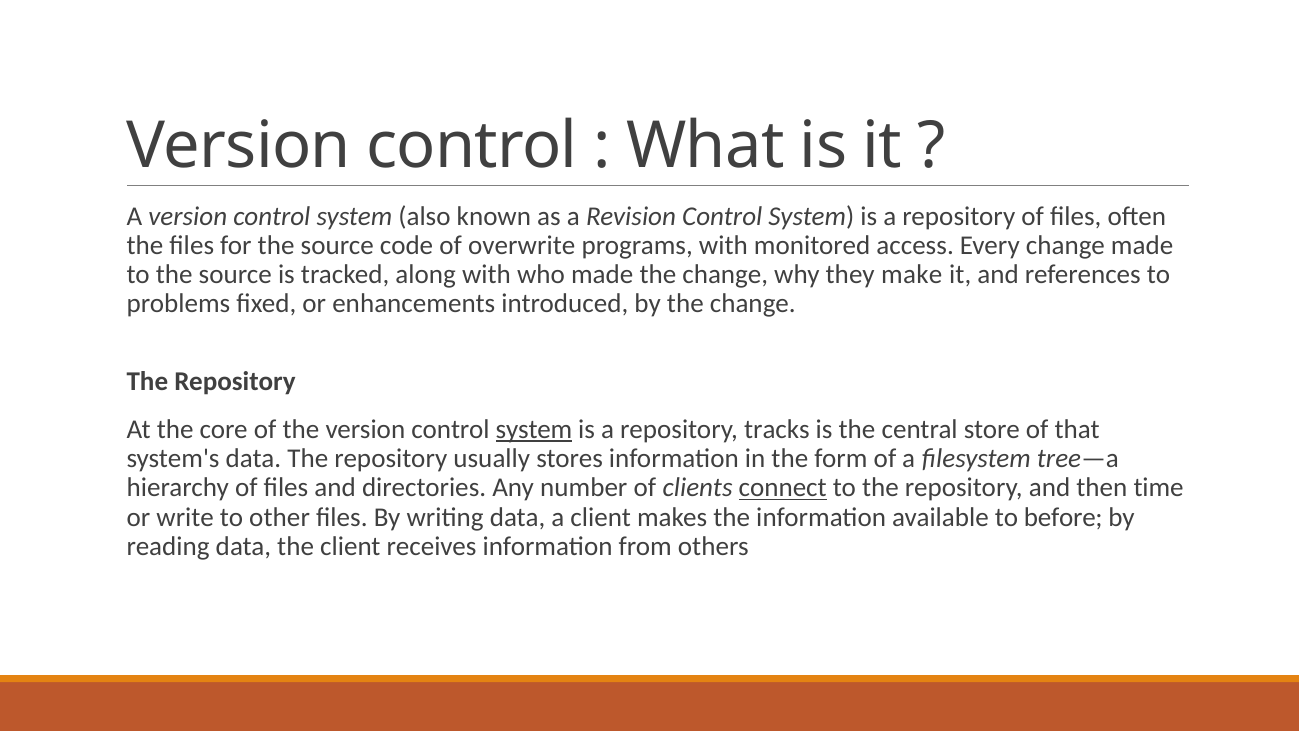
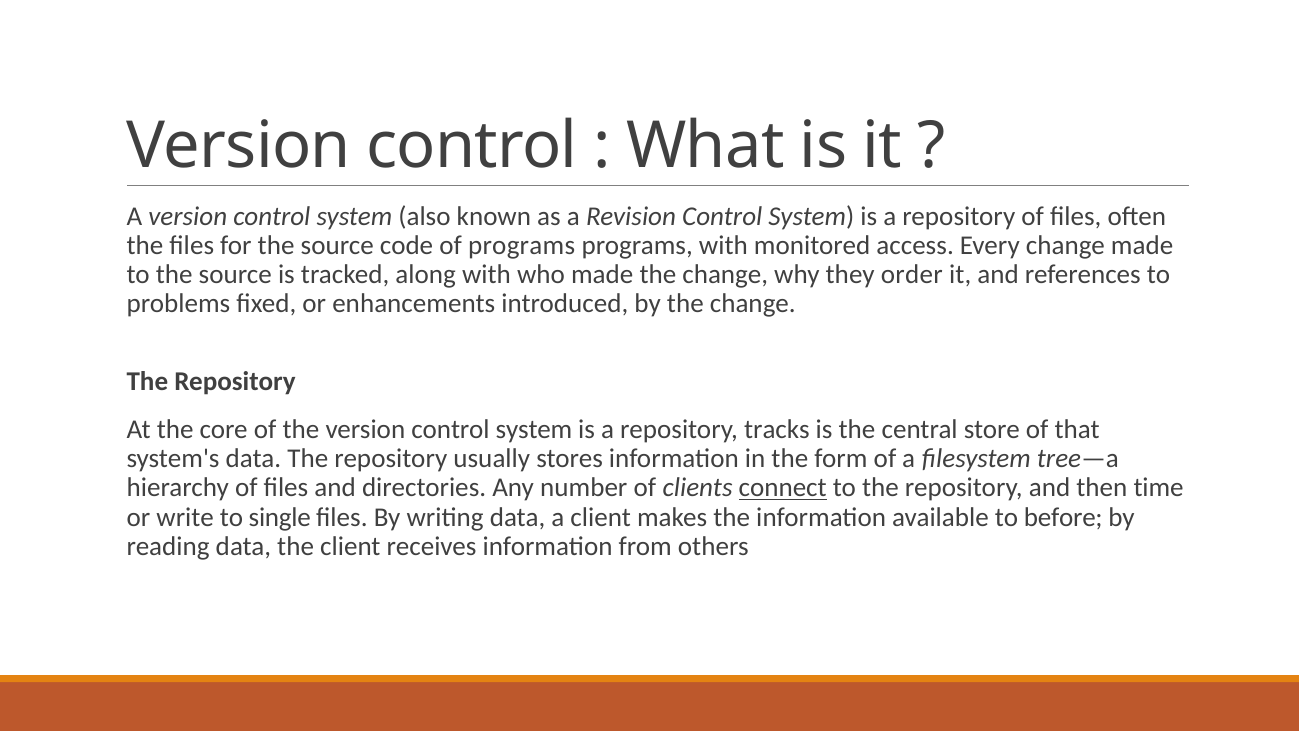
of overwrite: overwrite -> programs
make: make -> order
system at (534, 429) underline: present -> none
other: other -> single
